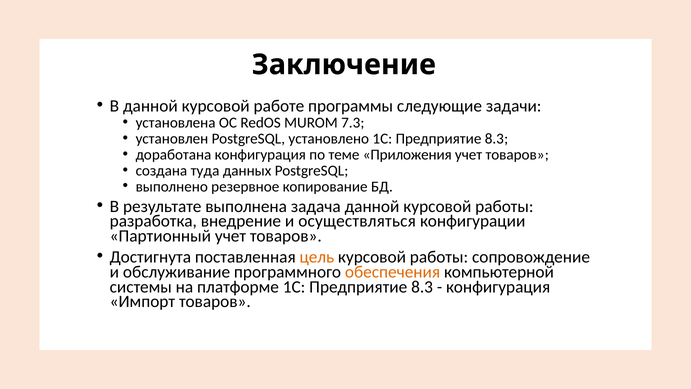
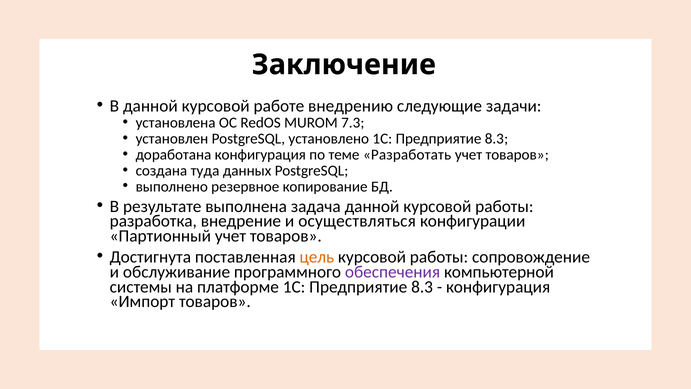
программы: программы -> внедрению
Приложения: Приложения -> Разработать
обеспечения colour: orange -> purple
